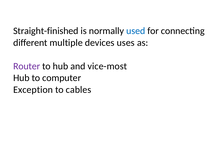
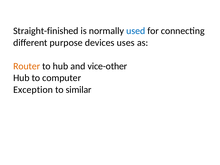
multiple: multiple -> purpose
Router colour: purple -> orange
vice-most: vice-most -> vice-other
cables: cables -> similar
